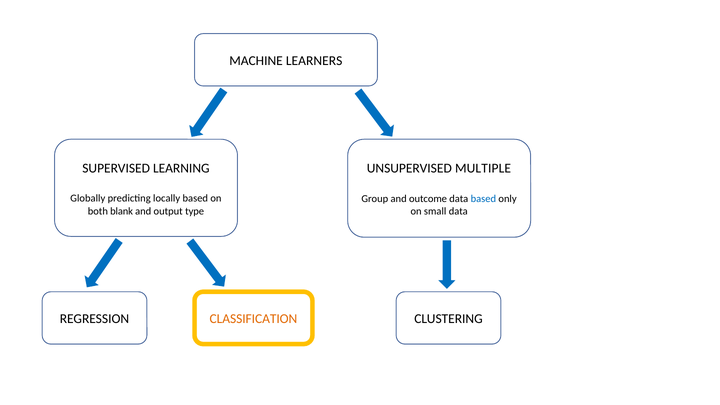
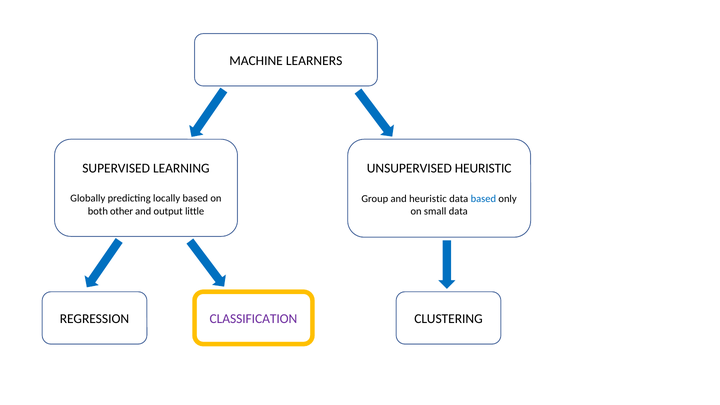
UNSUPERVISED MULTIPLE: MULTIPLE -> HEURISTIC
and outcome: outcome -> heuristic
blank: blank -> other
type: type -> little
CLASSIFICATION colour: orange -> purple
